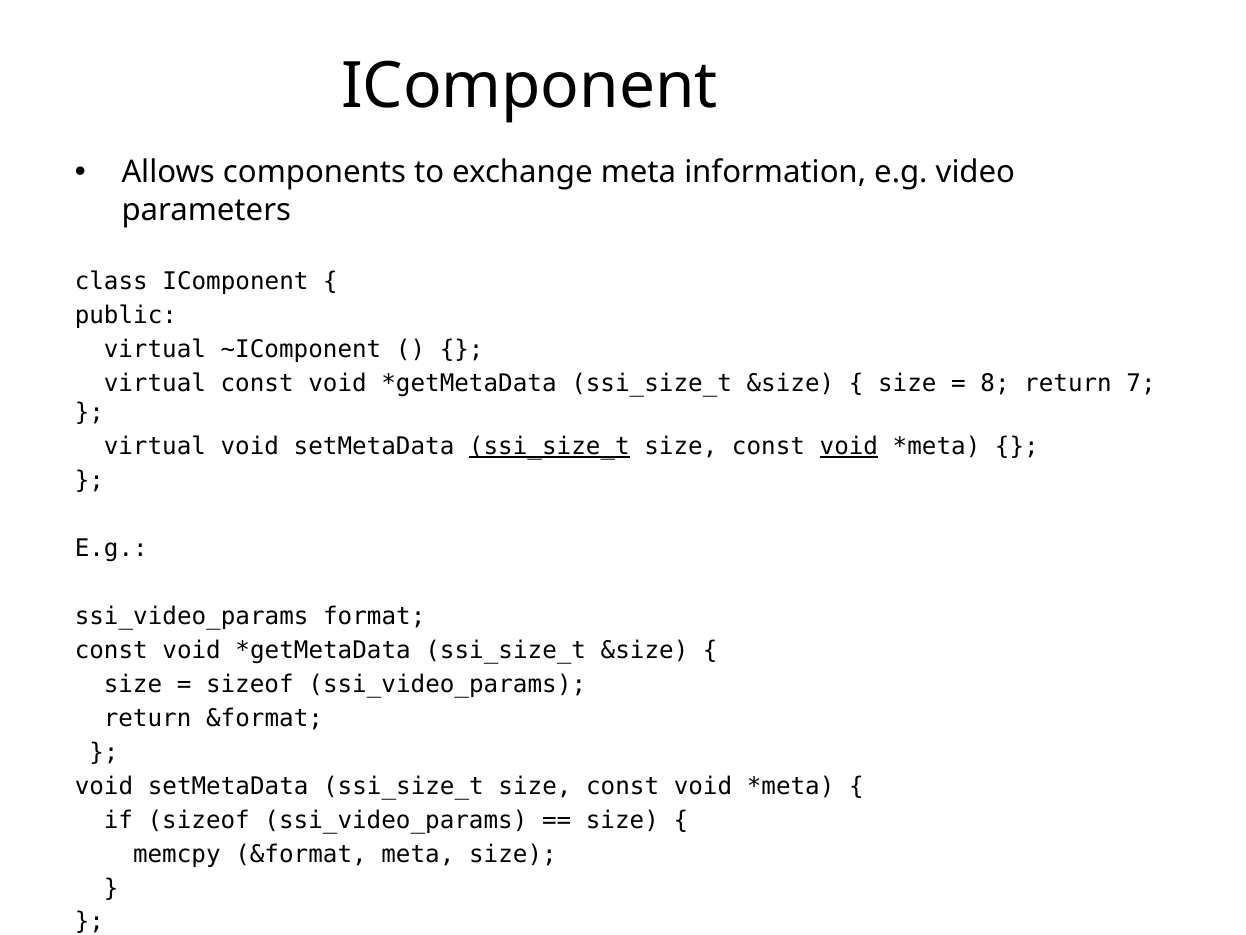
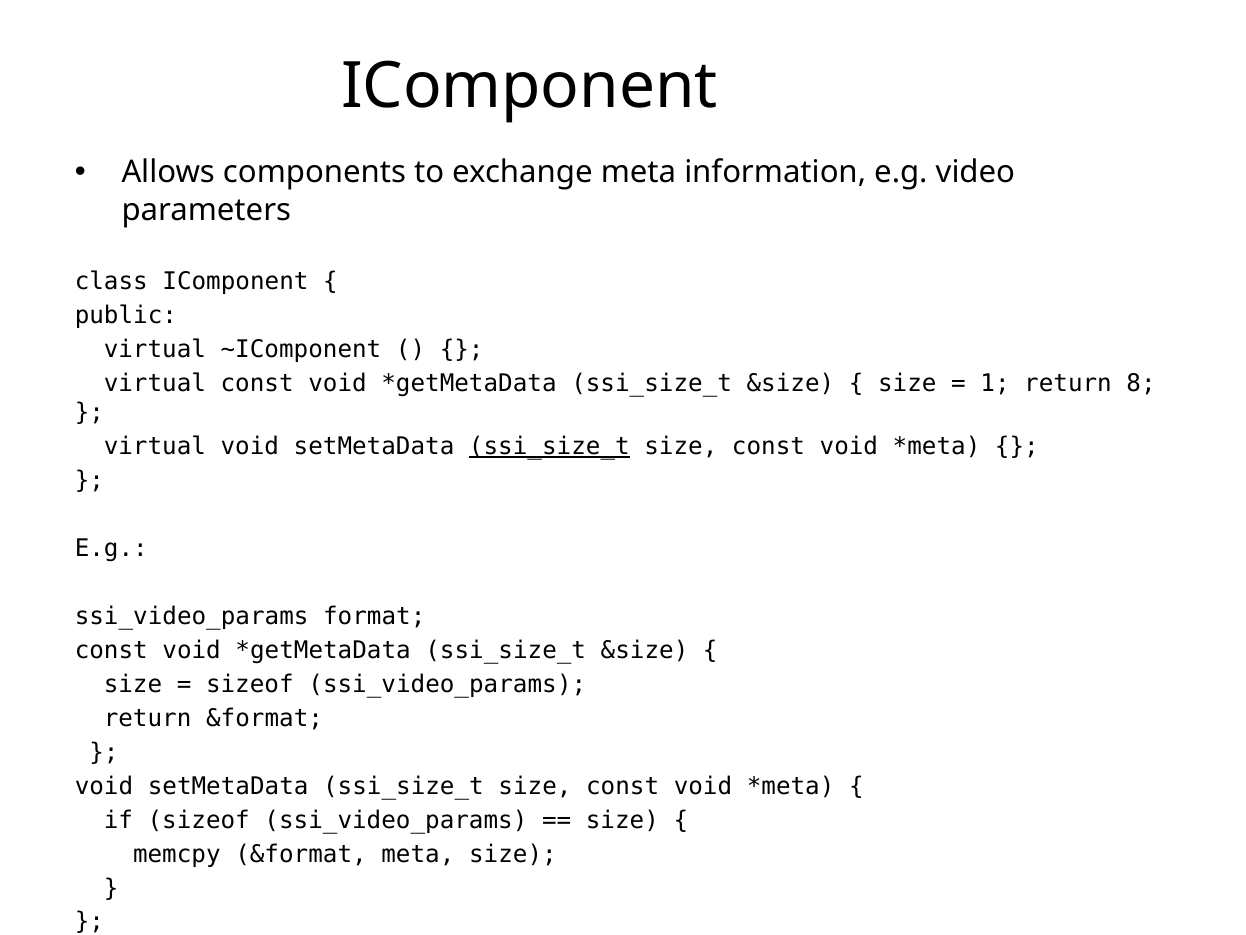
8: 8 -> 1
7: 7 -> 8
void at (849, 446) underline: present -> none
